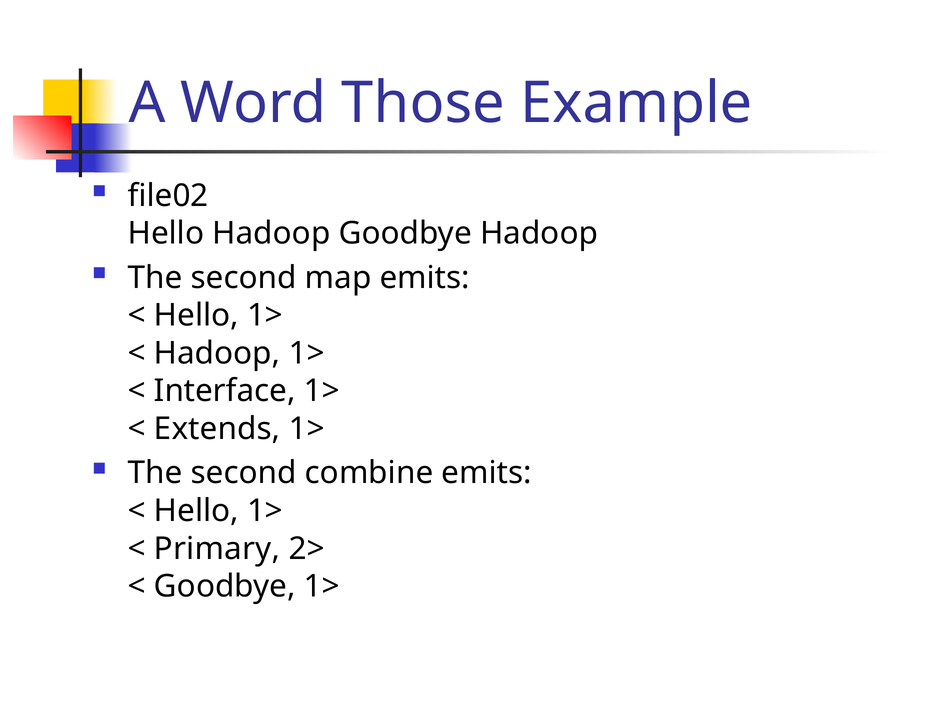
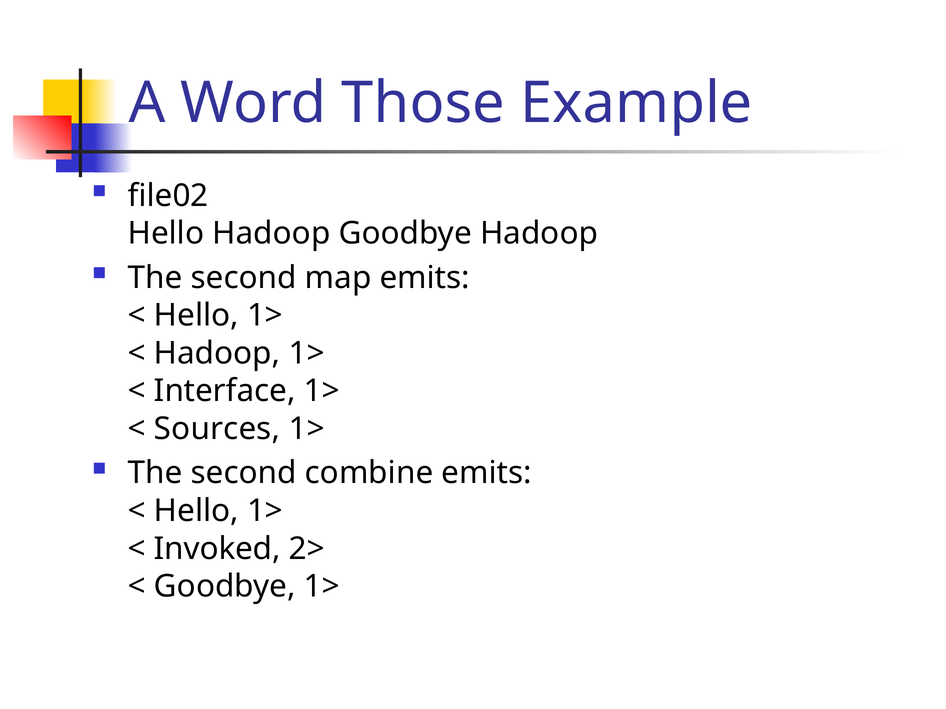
Extends: Extends -> Sources
Primary: Primary -> Invoked
